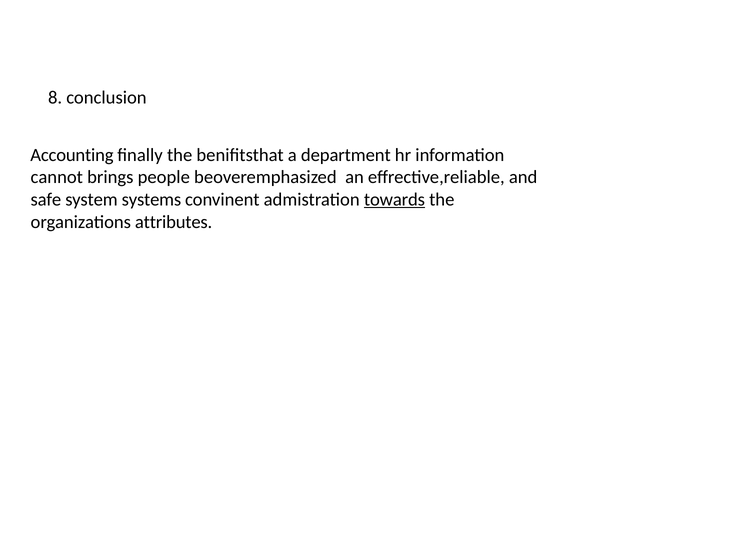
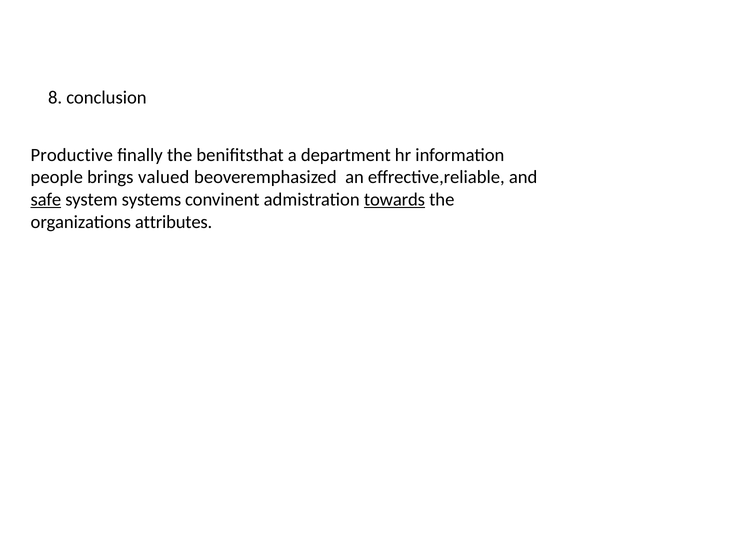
Accounting: Accounting -> Productive
cannot: cannot -> people
people: people -> valued
safe underline: none -> present
